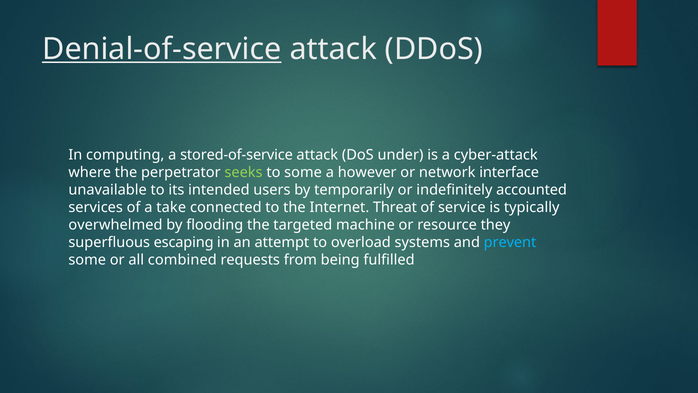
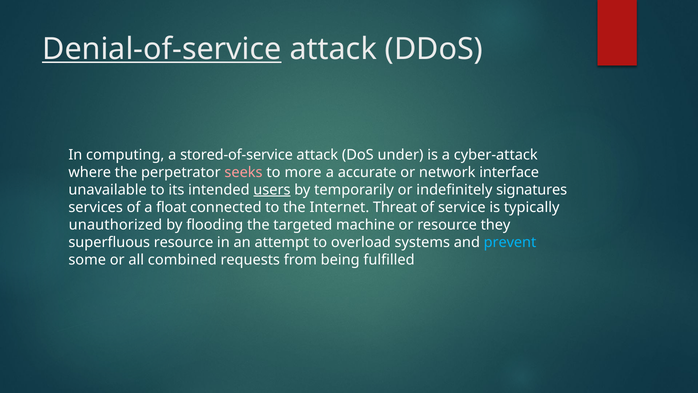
seeks colour: light green -> pink
to some: some -> more
however: however -> accurate
users underline: none -> present
accounted: accounted -> signatures
take: take -> float
overwhelmed: overwhelmed -> unauthorized
superfluous escaping: escaping -> resource
